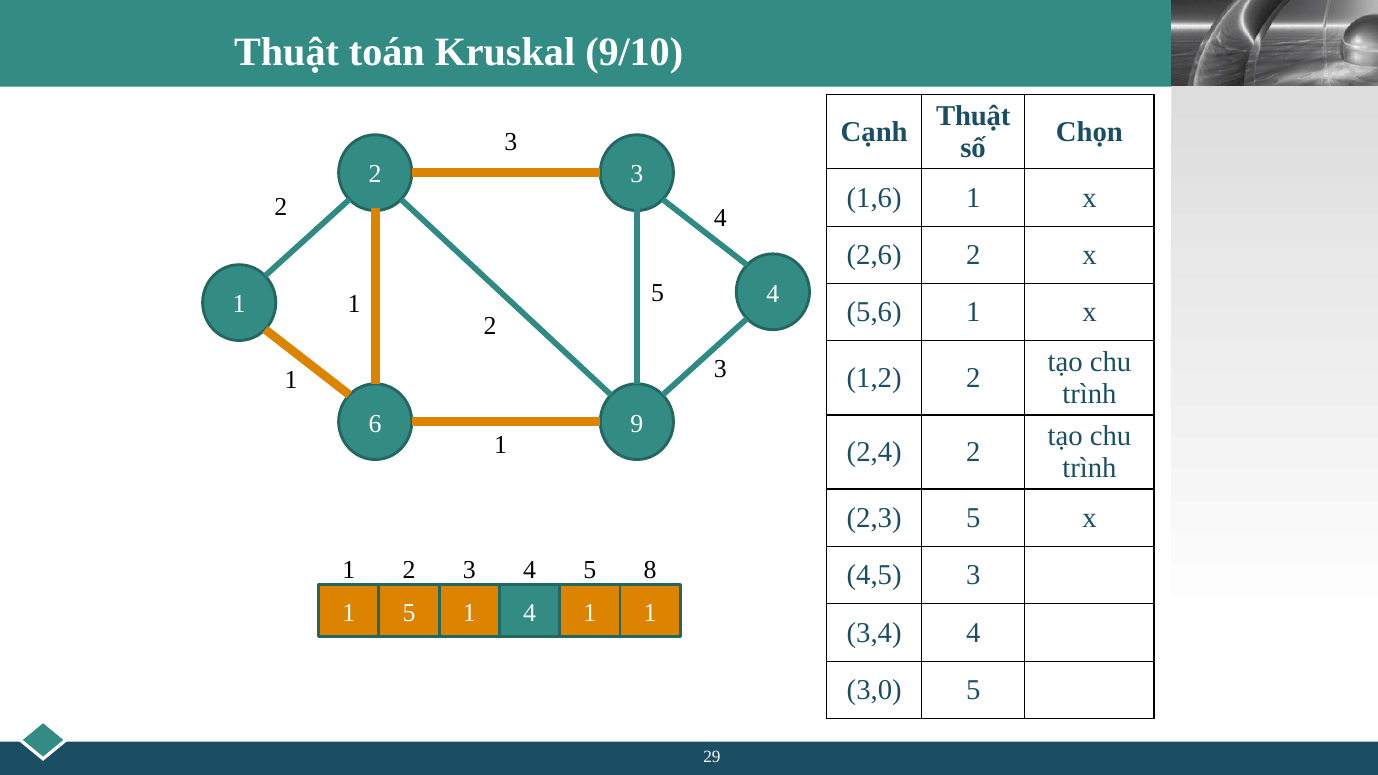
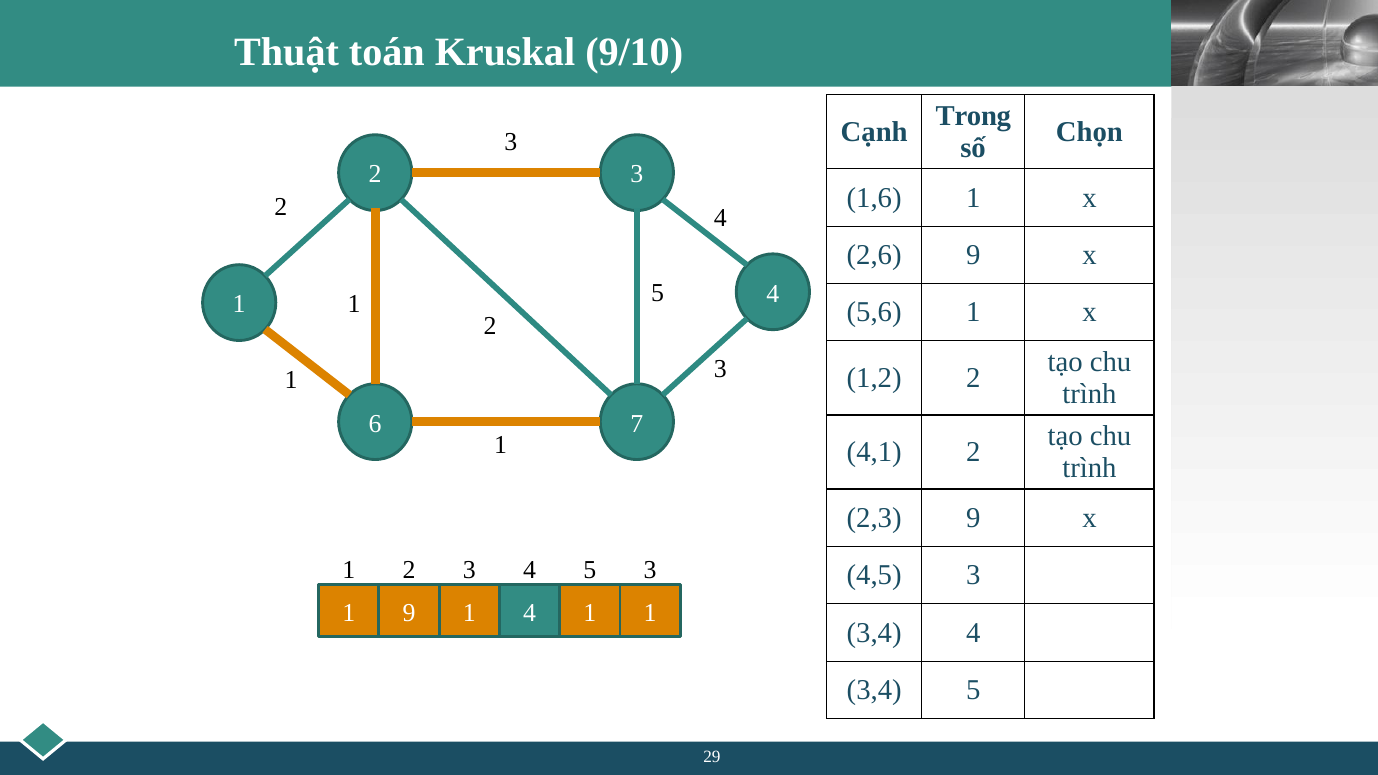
Thuật at (973, 116): Thuật -> Trong
2,6 2: 2 -> 9
9: 9 -> 7
2,4: 2,4 -> 4,1
2,3 5: 5 -> 9
5 8: 8 -> 3
5 at (409, 613): 5 -> 9
3,0 at (874, 690): 3,0 -> 3,4
